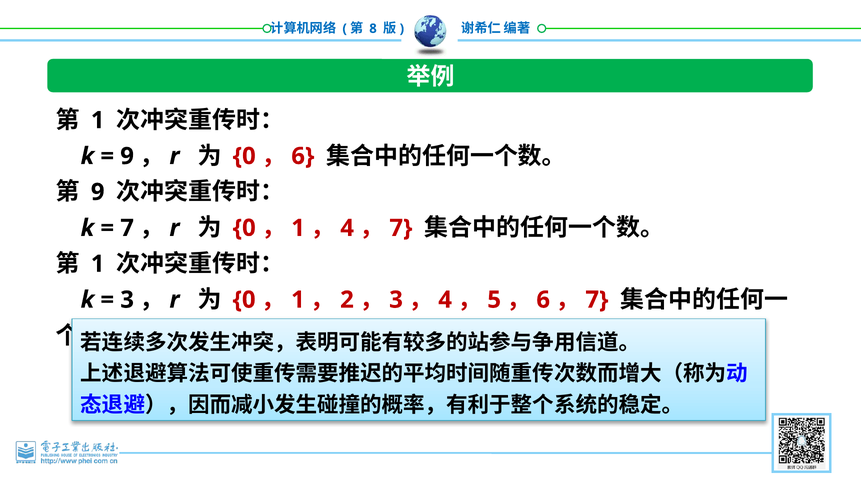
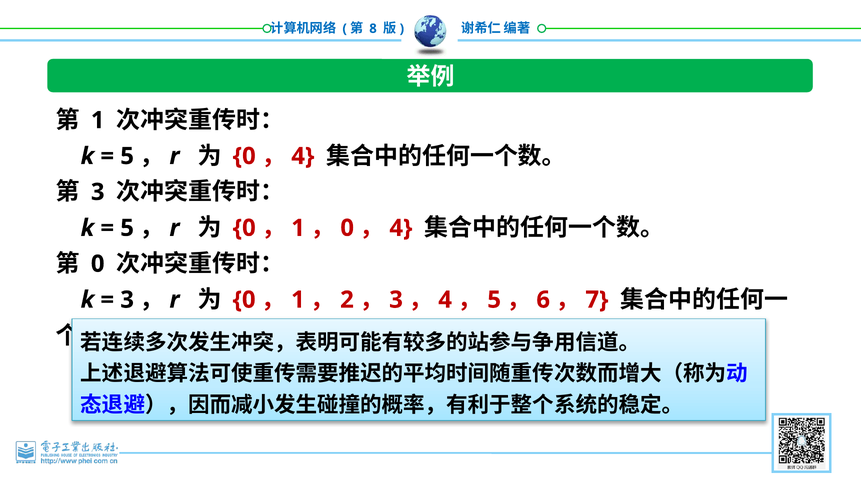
9 at (127, 156): 9 -> 5
6 at (303, 156): 6 -> 4
9 at (98, 192): 9 -> 3
7 at (127, 228): 7 -> 5
4 at (347, 228): 4 -> 0
7 at (401, 228): 7 -> 4
1 at (98, 264): 1 -> 0
